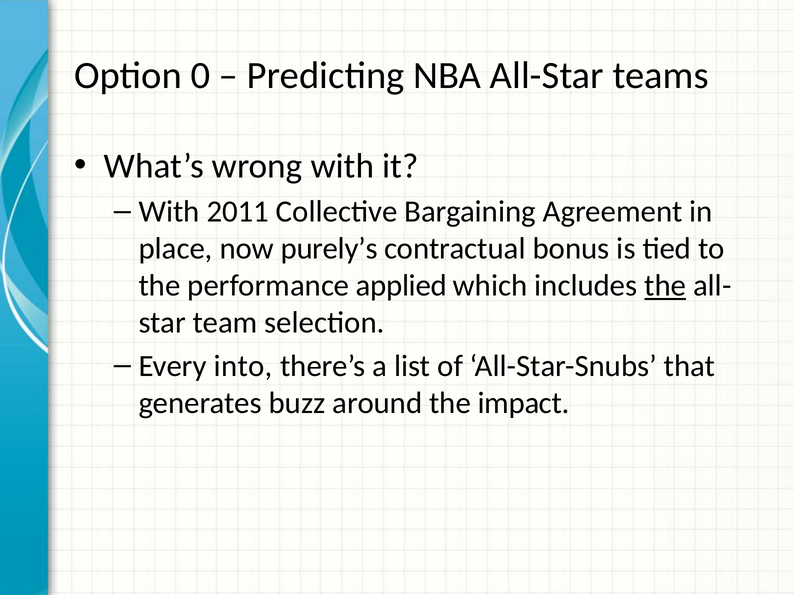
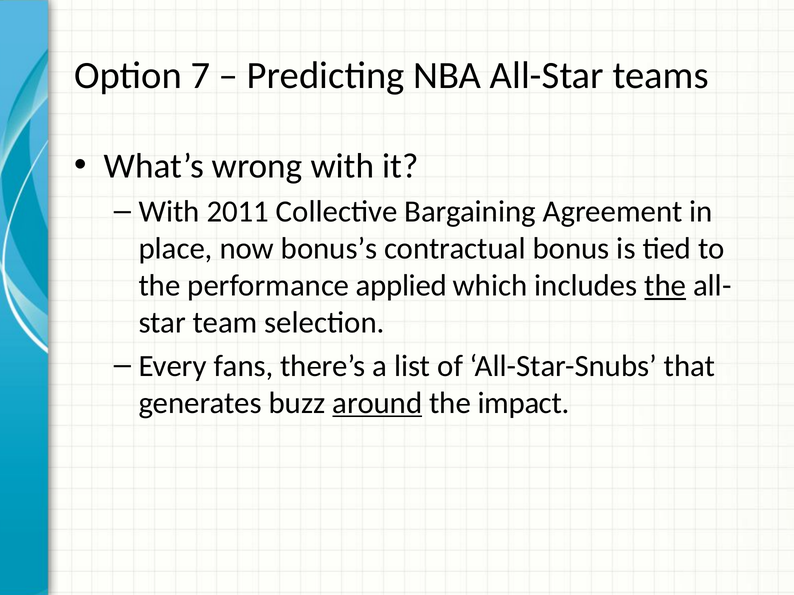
0: 0 -> 7
purely’s: purely’s -> bonus’s
into: into -> fans
around underline: none -> present
